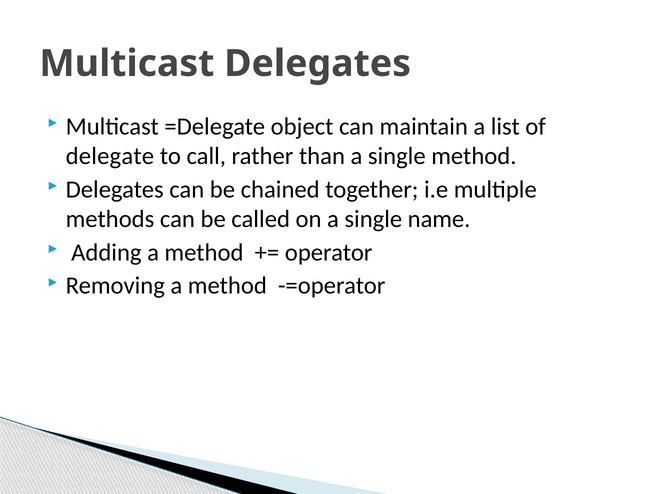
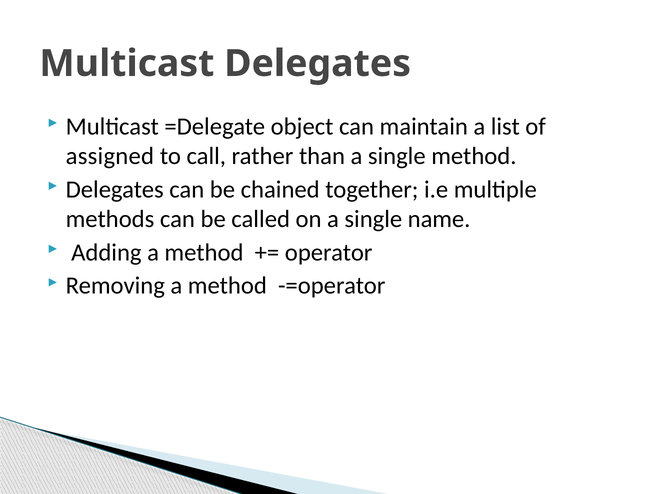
delegate: delegate -> assigned
